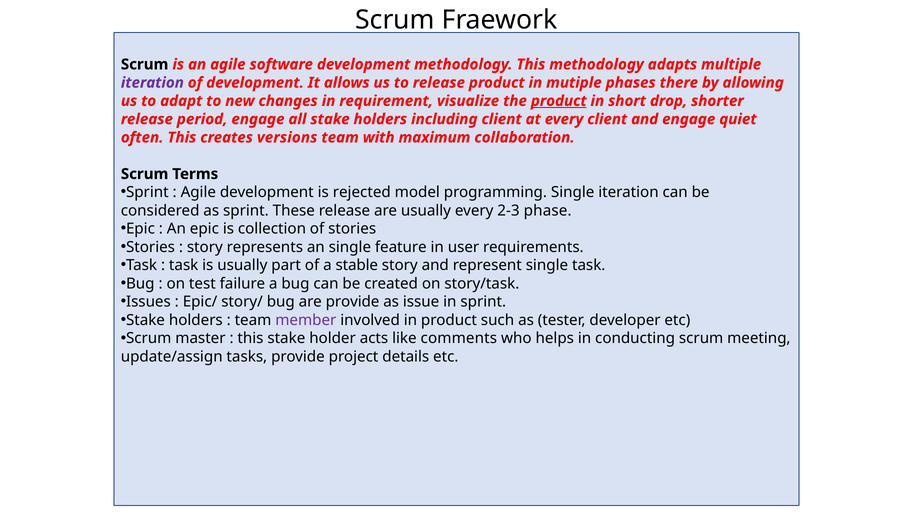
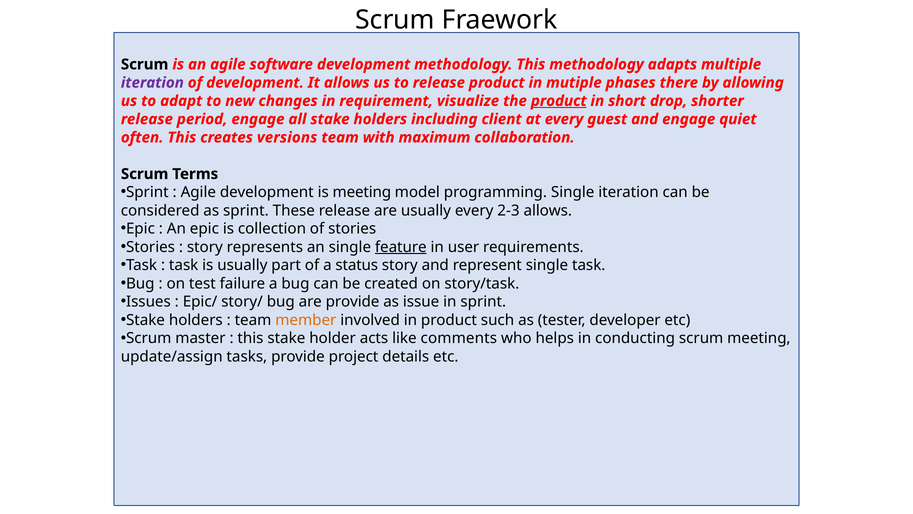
every client: client -> guest
is rejected: rejected -> meeting
2-3 phase: phase -> allows
feature underline: none -> present
stable: stable -> status
member colour: purple -> orange
